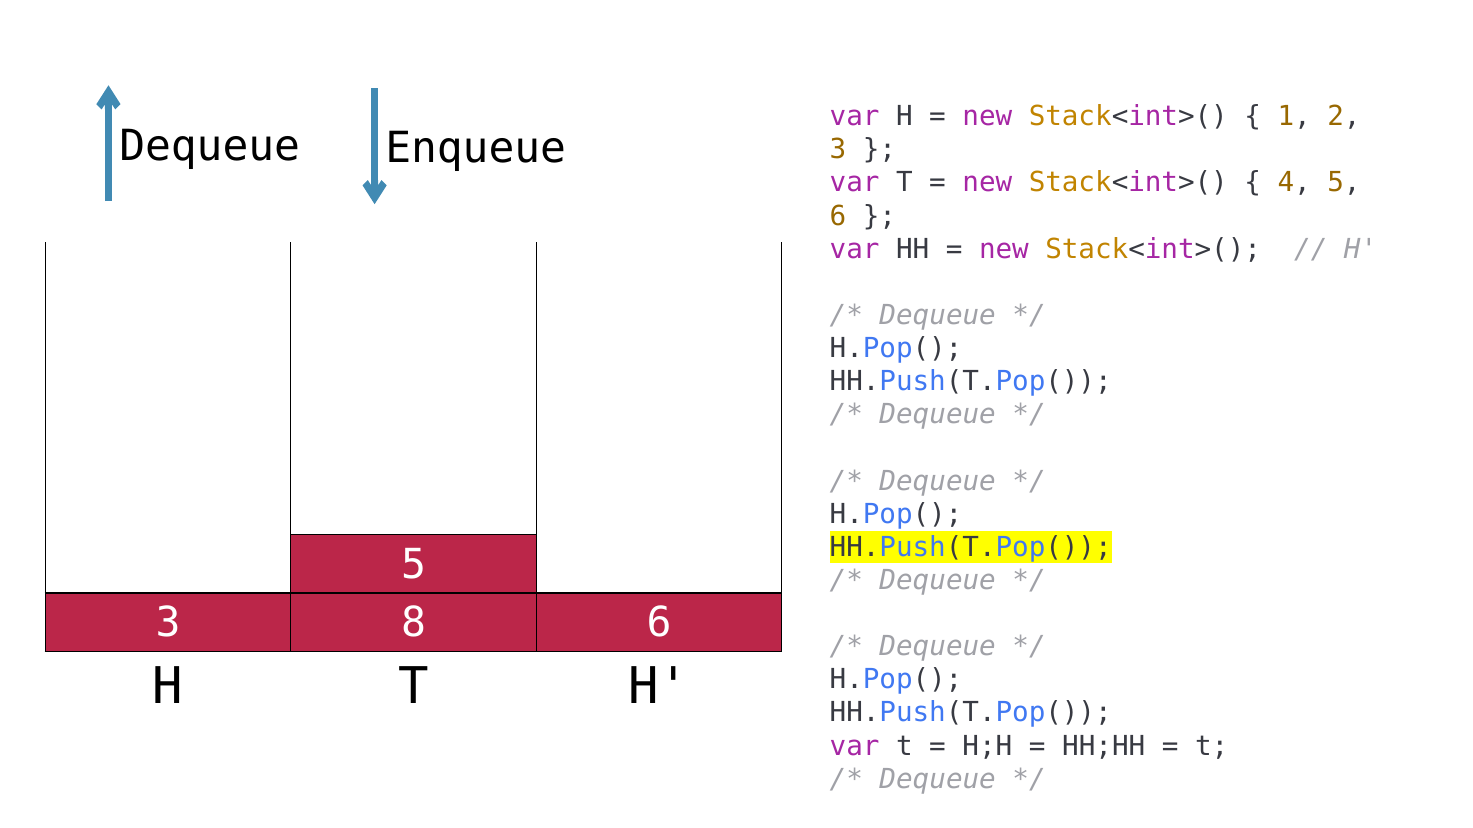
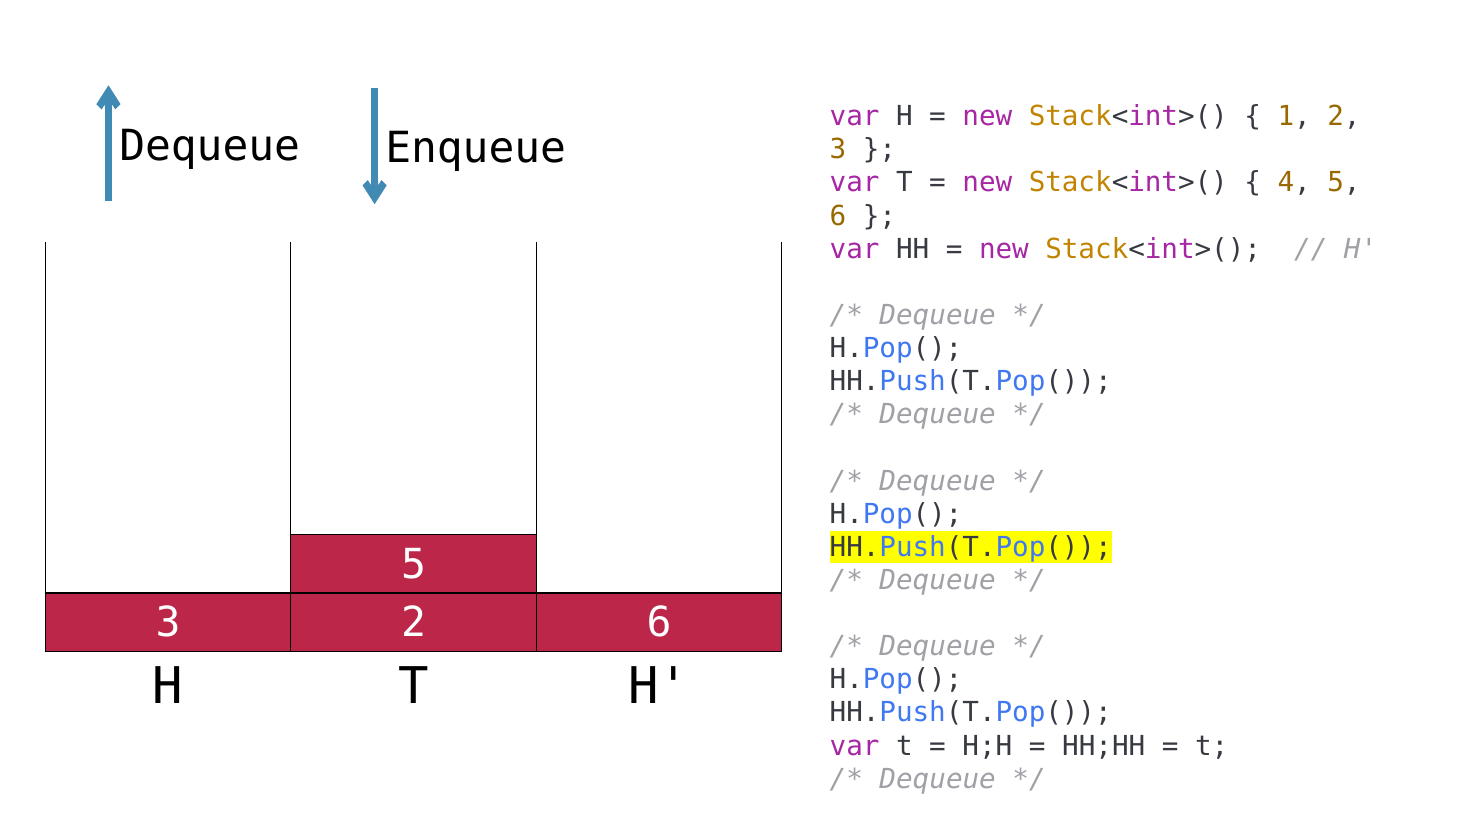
3 8: 8 -> 2
